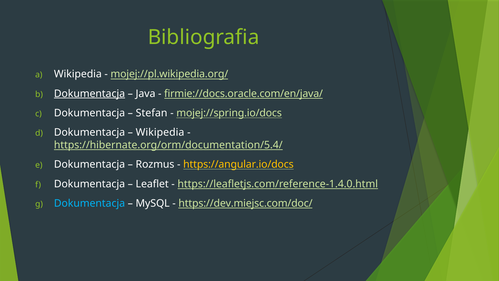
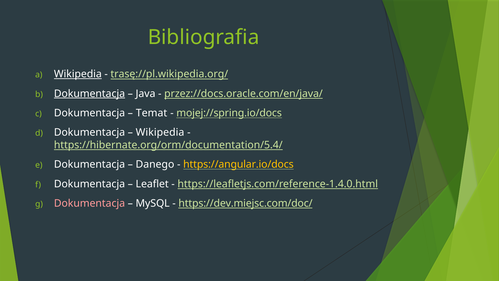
Wikipedia at (78, 74) underline: none -> present
mojej://pl.wikipedia.org/: mojej://pl.wikipedia.org/ -> trasę://pl.wikipedia.org/
firmie://docs.oracle.com/en/java/: firmie://docs.oracle.com/en/java/ -> przez://docs.oracle.com/en/java/
Stefan: Stefan -> Temat
Rozmus: Rozmus -> Danego
Dokumentacja at (89, 203) colour: light blue -> pink
